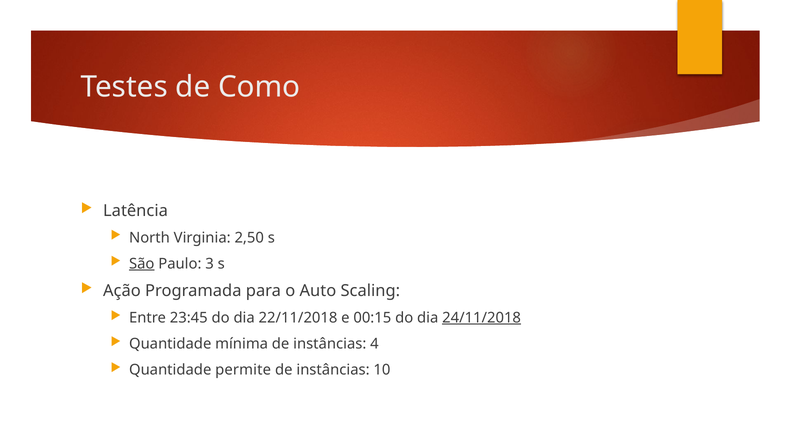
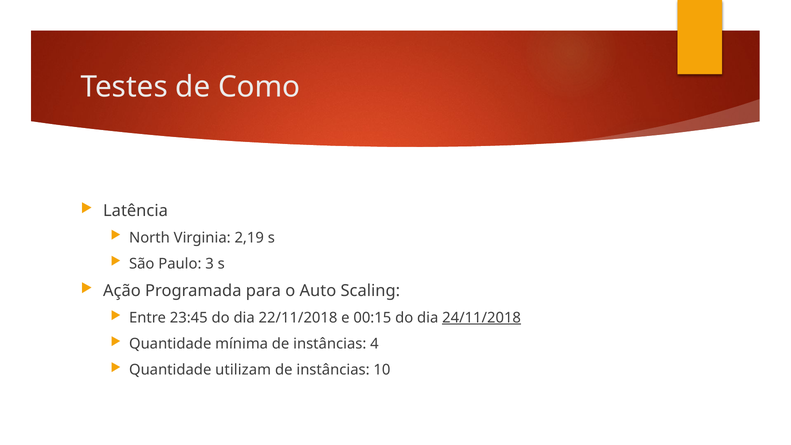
2,50: 2,50 -> 2,19
São underline: present -> none
permite: permite -> utilizam
